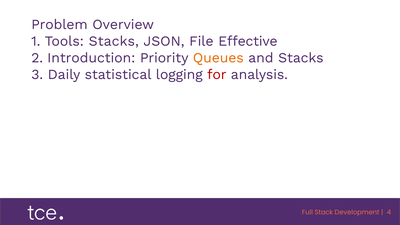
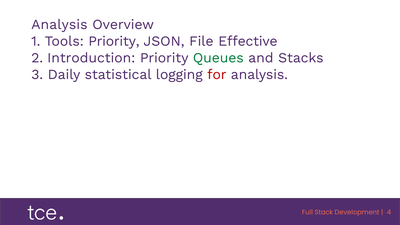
Problem at (59, 25): Problem -> Analysis
Tools Stacks: Stacks -> Priority
Queues colour: orange -> green
